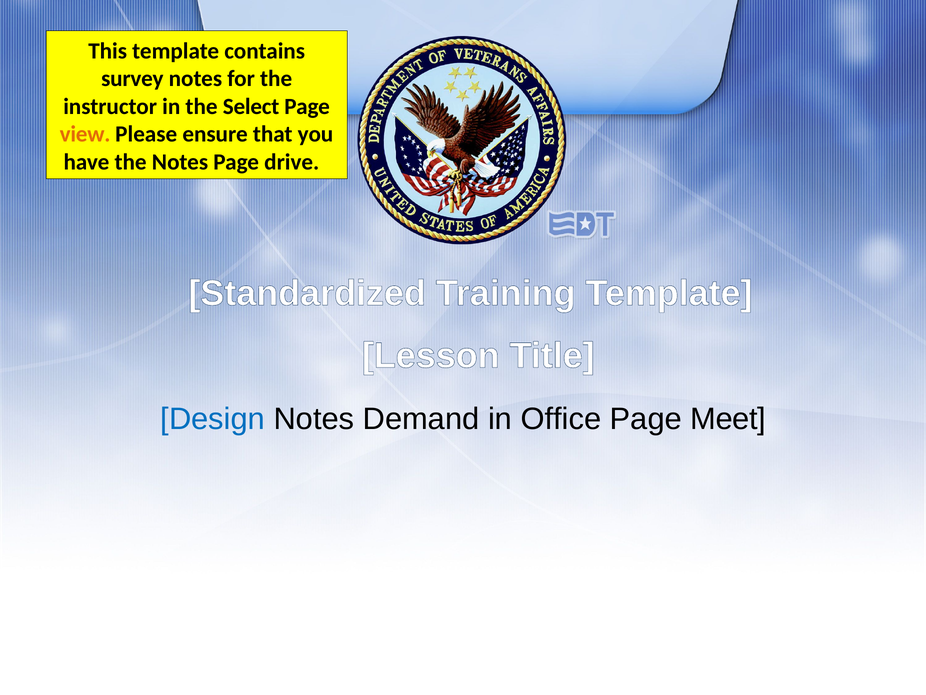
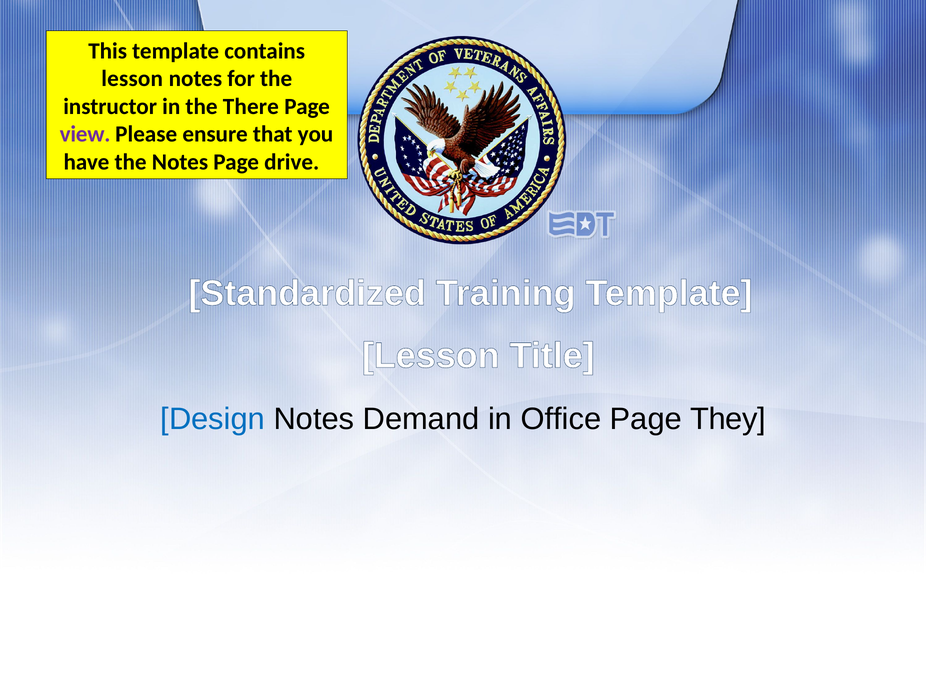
survey at (132, 79): survey -> lesson
Select: Select -> There
view colour: orange -> purple
Meet: Meet -> They
